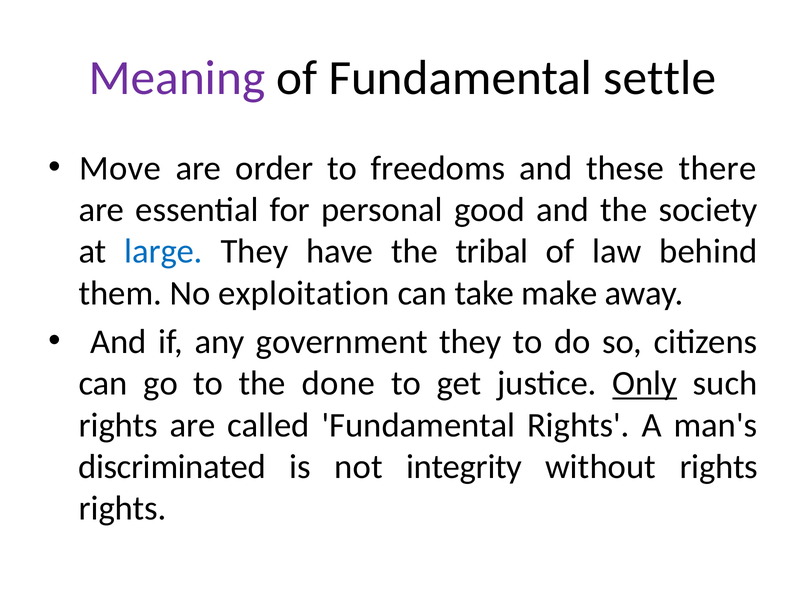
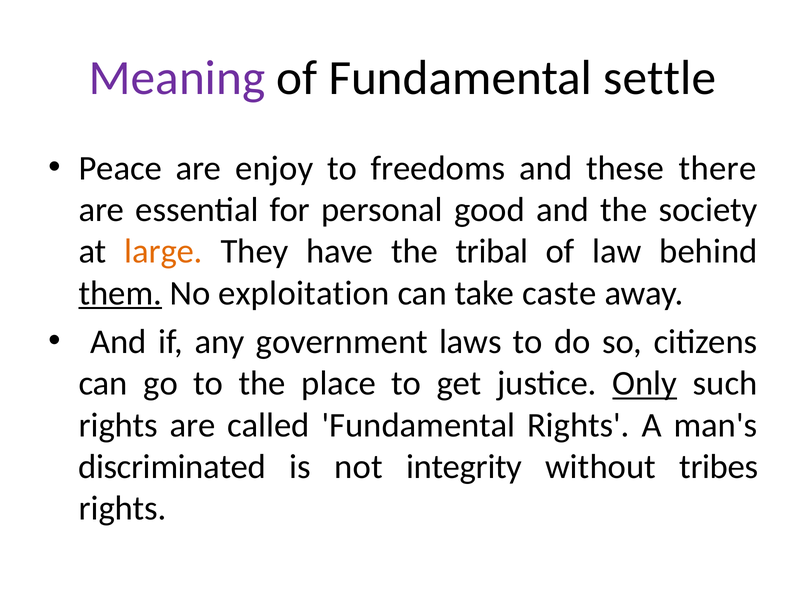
Move: Move -> Peace
order: order -> enjoy
large colour: blue -> orange
them underline: none -> present
make: make -> caste
government they: they -> laws
done: done -> place
without rights: rights -> tribes
